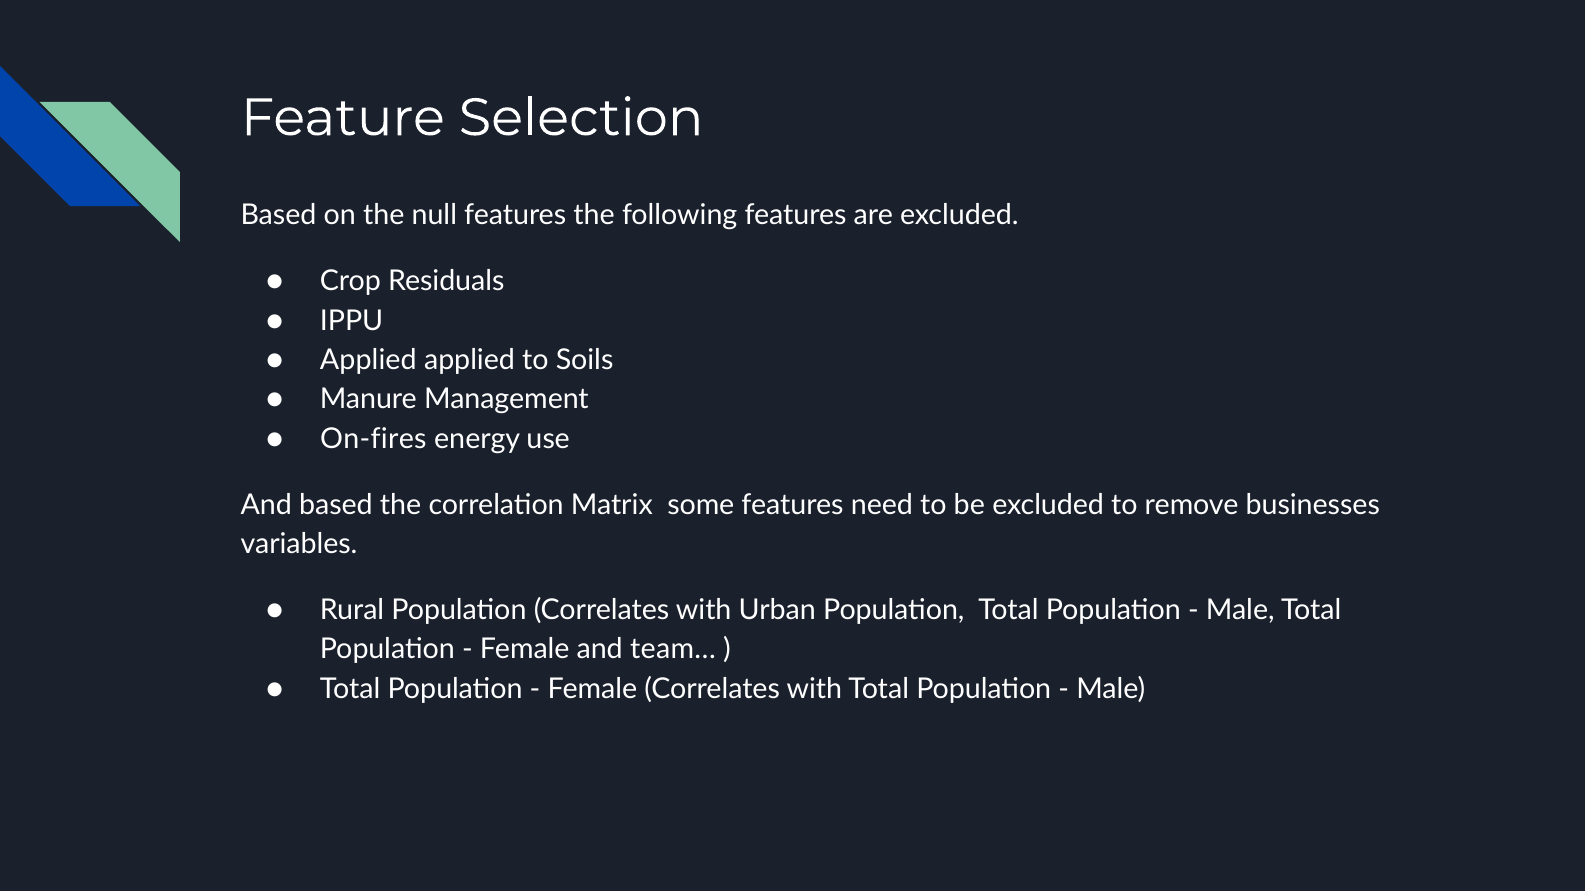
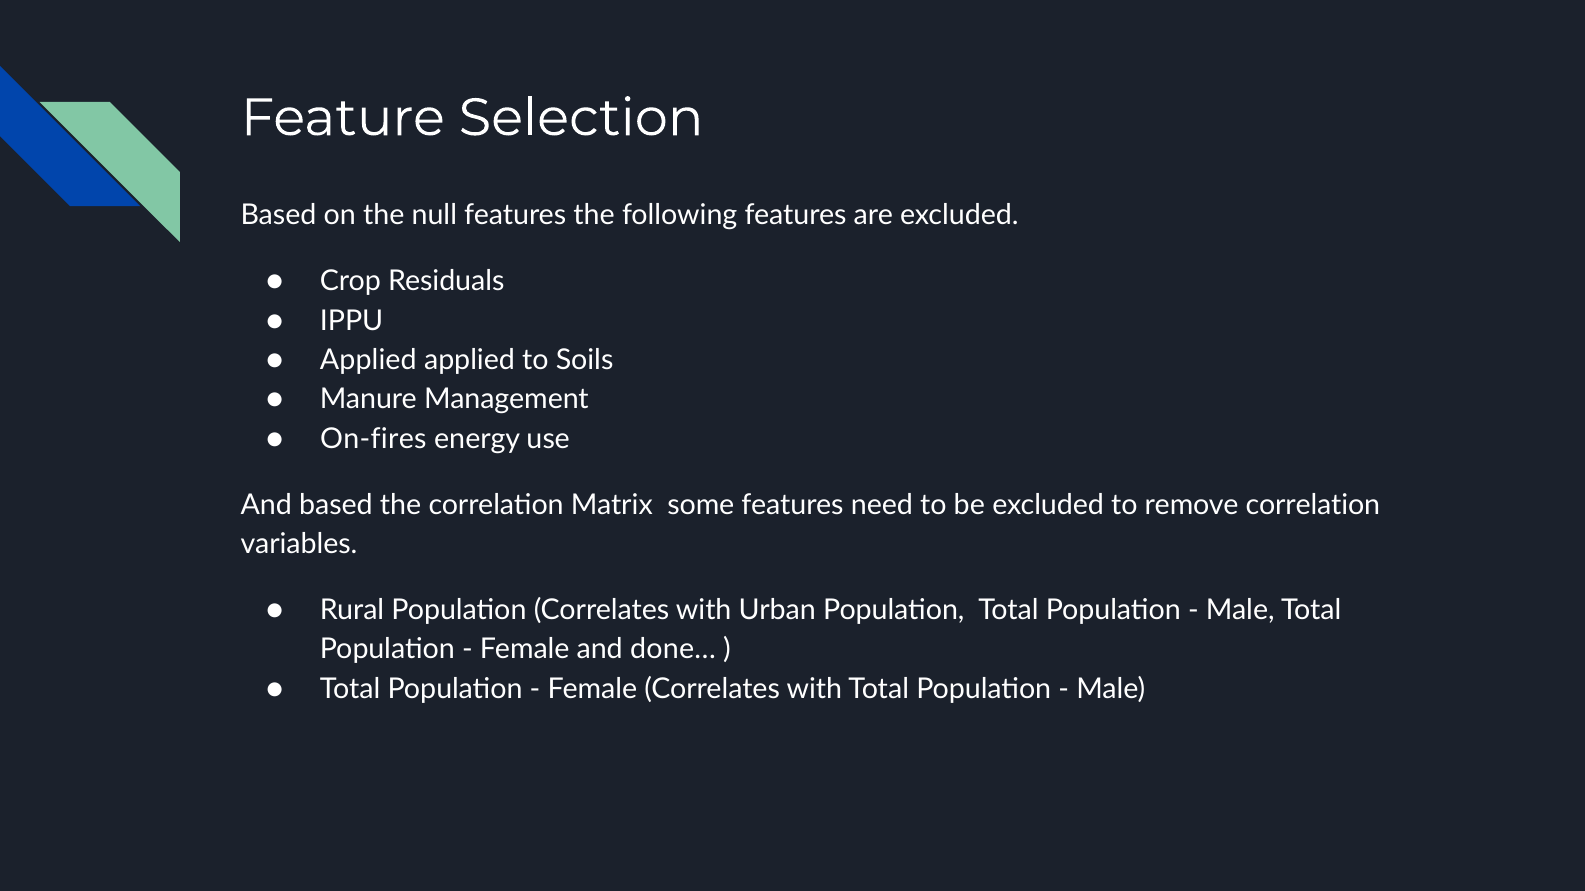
remove businesses: businesses -> correlation
team…: team… -> done…
